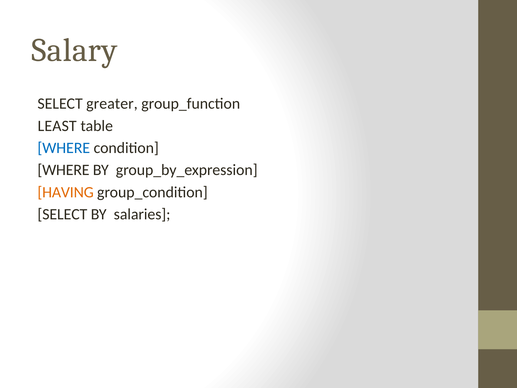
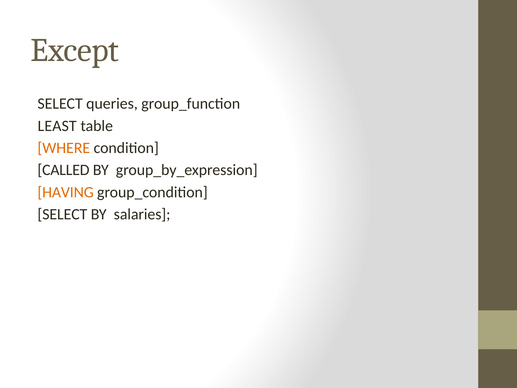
Salary: Salary -> Except
greater: greater -> queries
WHERE at (64, 148) colour: blue -> orange
WHERE at (63, 170): WHERE -> CALLED
